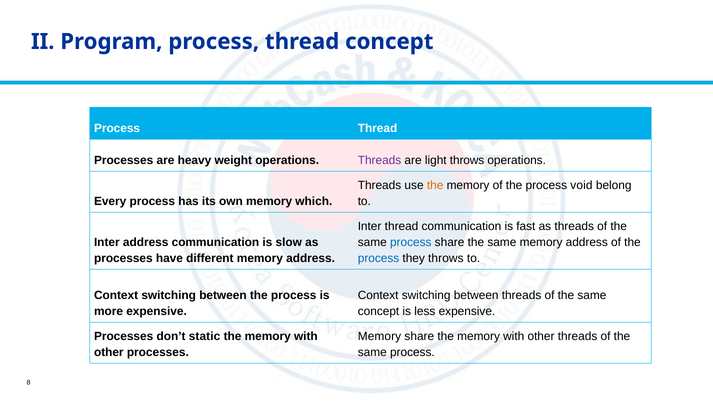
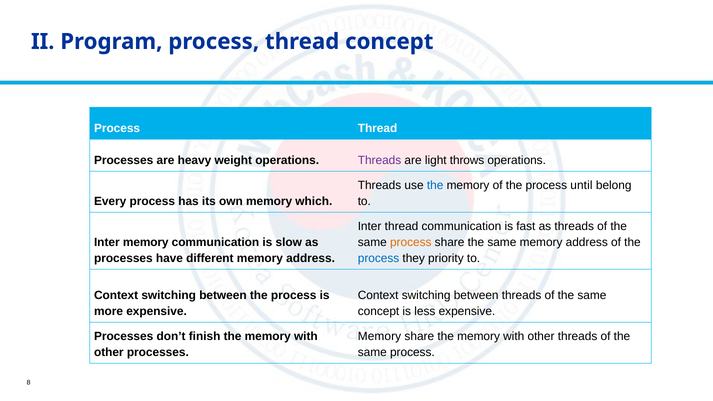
the at (435, 185) colour: orange -> blue
void: void -> until
Inter address: address -> memory
process at (411, 242) colour: blue -> orange
they throws: throws -> priority
static: static -> finish
